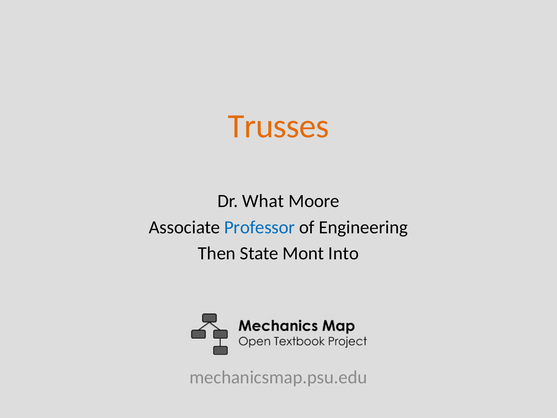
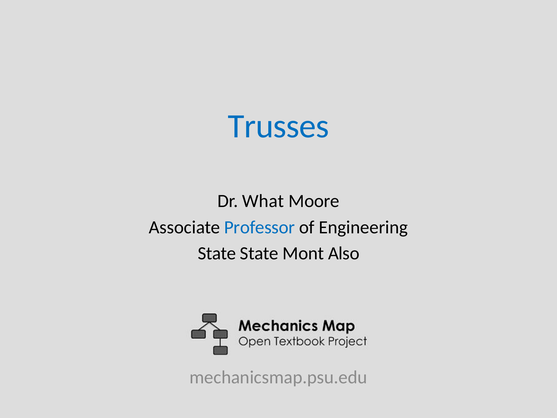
Trusses colour: orange -> blue
Then at (217, 253): Then -> State
Into: Into -> Also
